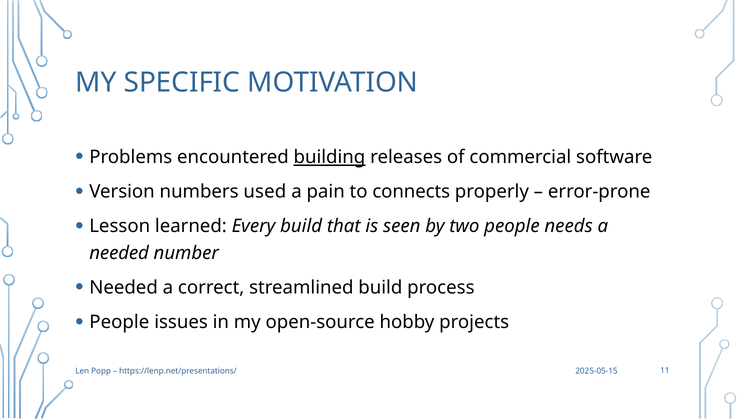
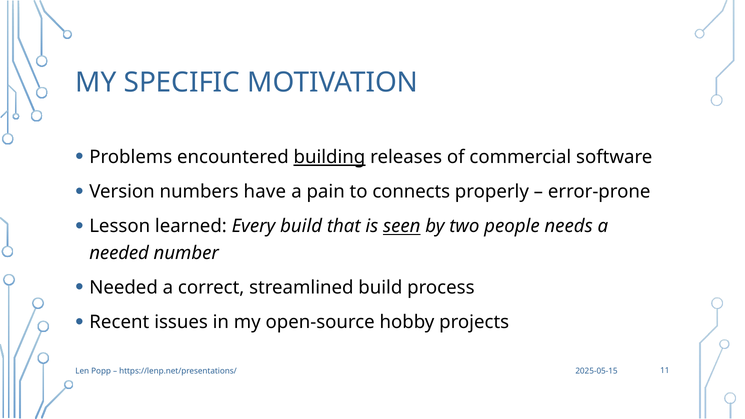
used: used -> have
seen underline: none -> present
People at (119, 322): People -> Recent
